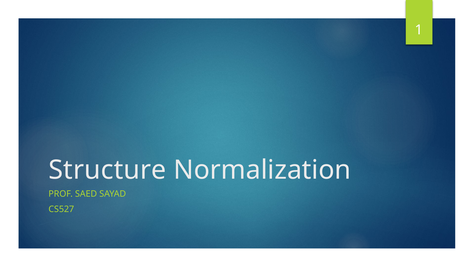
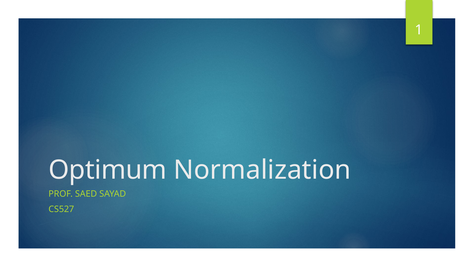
Structure: Structure -> Optimum
